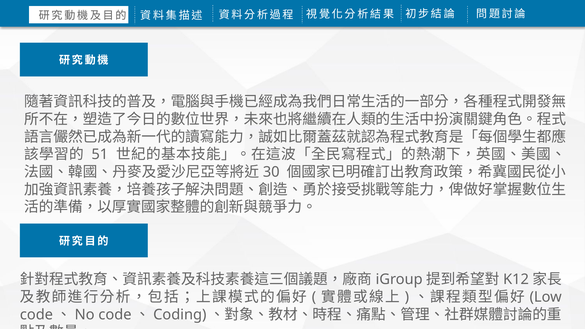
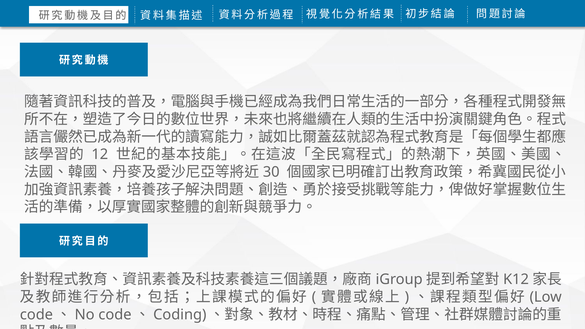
51: 51 -> 12
